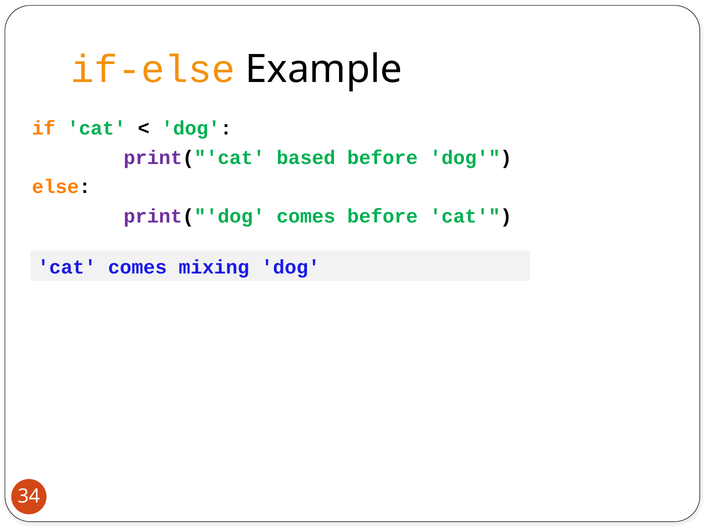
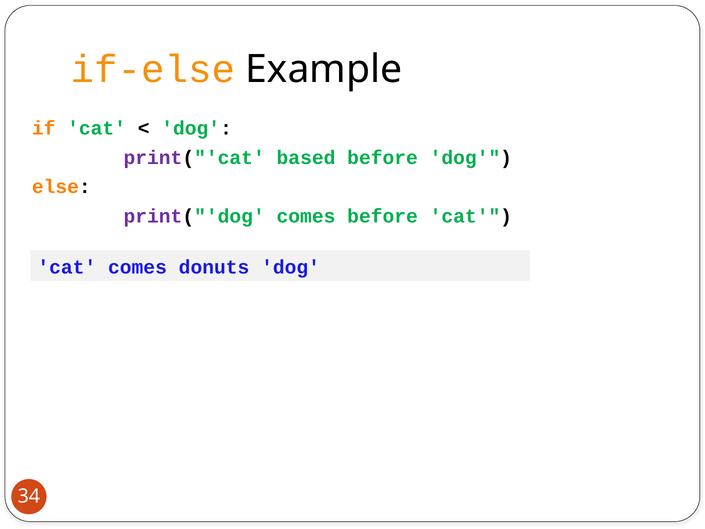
mixing: mixing -> donuts
